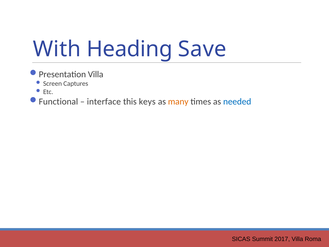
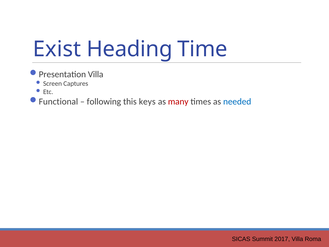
With: With -> Exist
Save: Save -> Time
interface: interface -> following
many colour: orange -> red
